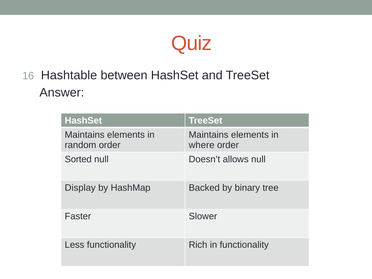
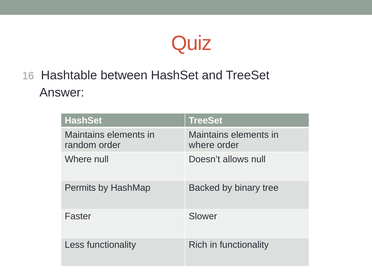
Sorted at (78, 159): Sorted -> Where
Display: Display -> Permits
